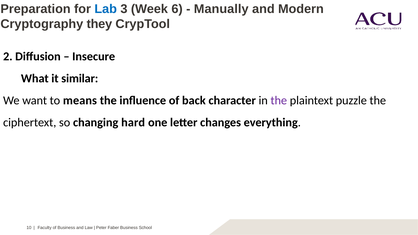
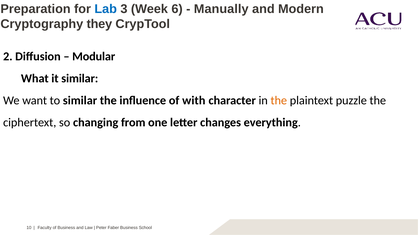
Insecure: Insecure -> Modular
to means: means -> similar
back: back -> with
the at (279, 101) colour: purple -> orange
hard: hard -> from
